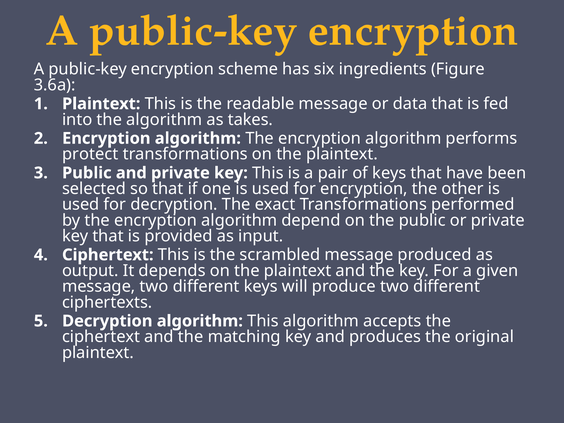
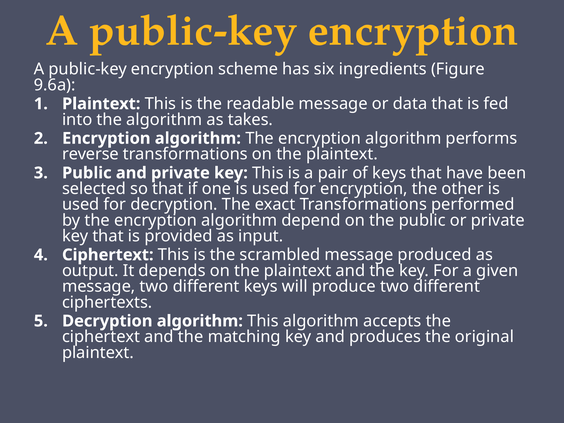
3.6a: 3.6a -> 9.6a
protect: protect -> reverse
